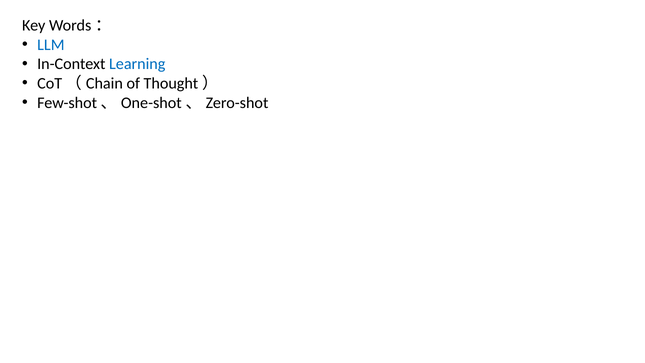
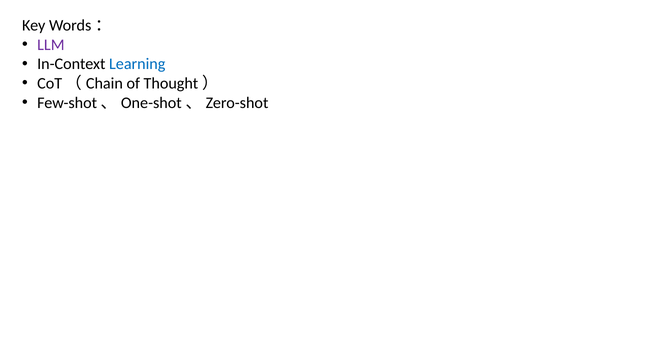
LLM colour: blue -> purple
